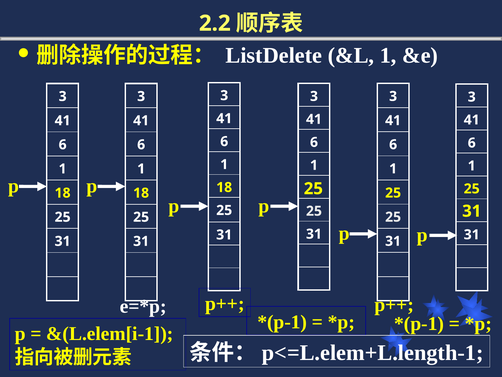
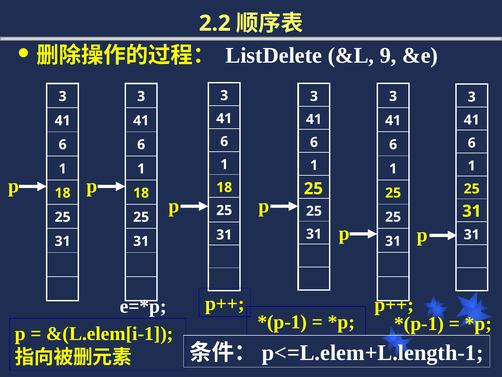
&L 1: 1 -> 9
